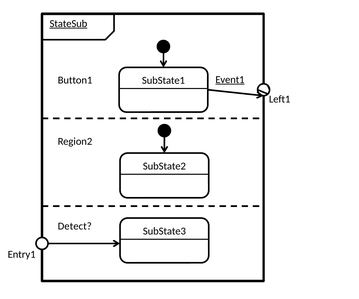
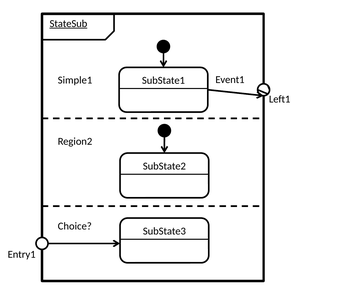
Event1 underline: present -> none
Button1: Button1 -> Simple1
Detect: Detect -> Choice
